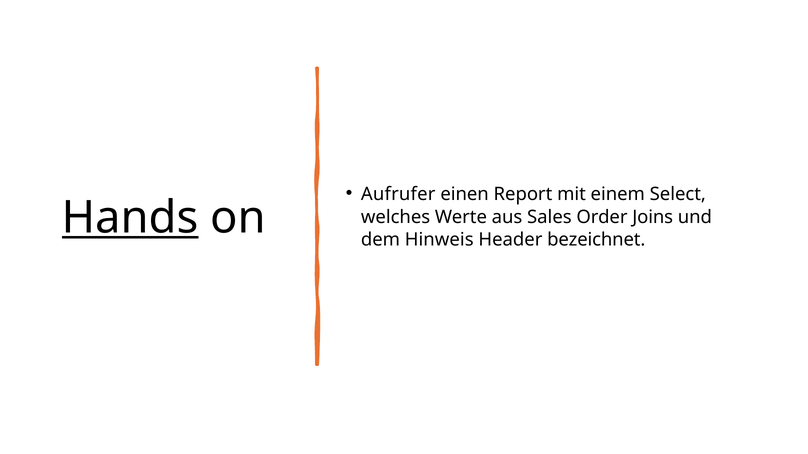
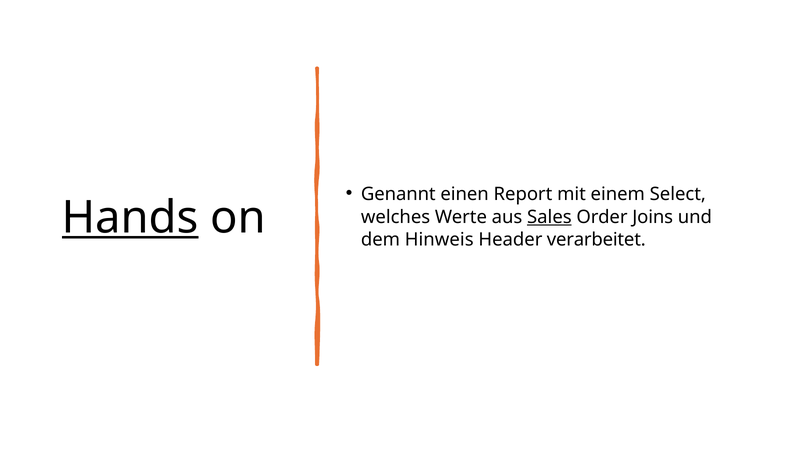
Aufrufer: Aufrufer -> Genannt
Sales underline: none -> present
bezeichnet: bezeichnet -> verarbeitet
